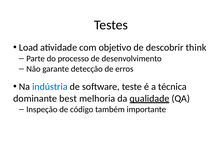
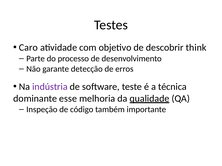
Load: Load -> Caro
indústria colour: blue -> purple
best: best -> esse
